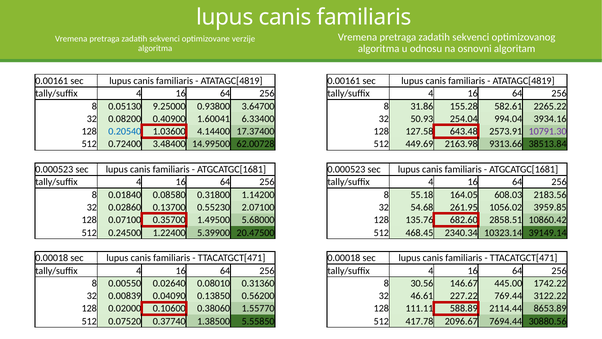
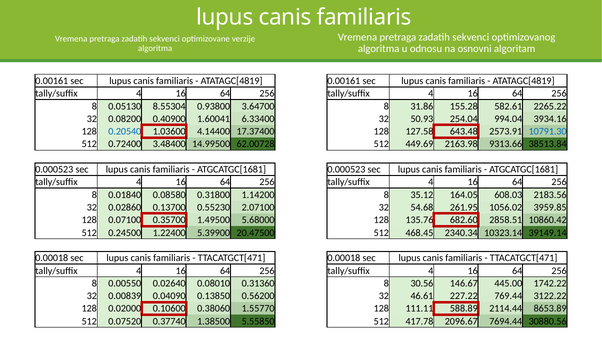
9.25000: 9.25000 -> 8.55304
10791.30 colour: purple -> blue
55.18: 55.18 -> 35.12
